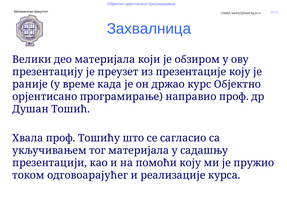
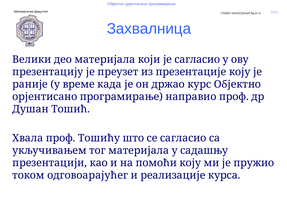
је обзиром: обзиром -> сагласио
